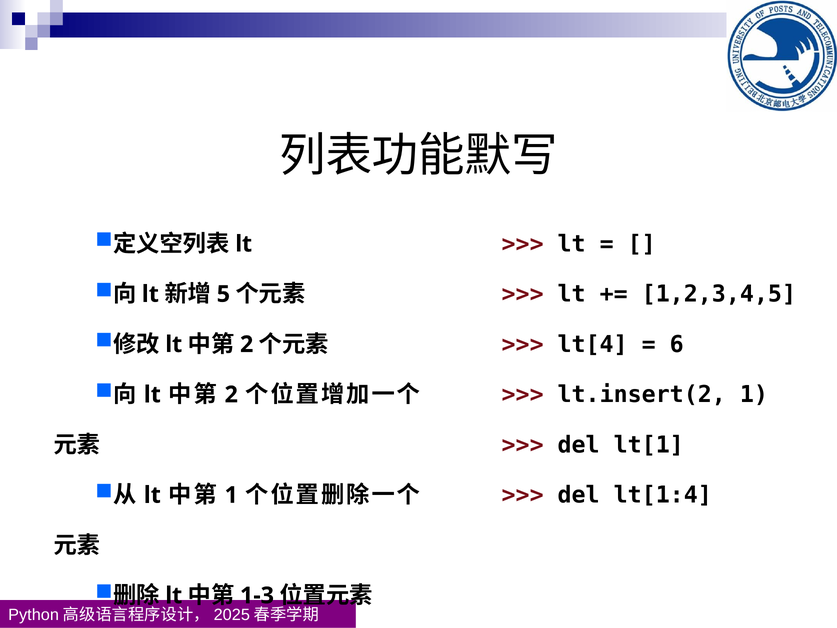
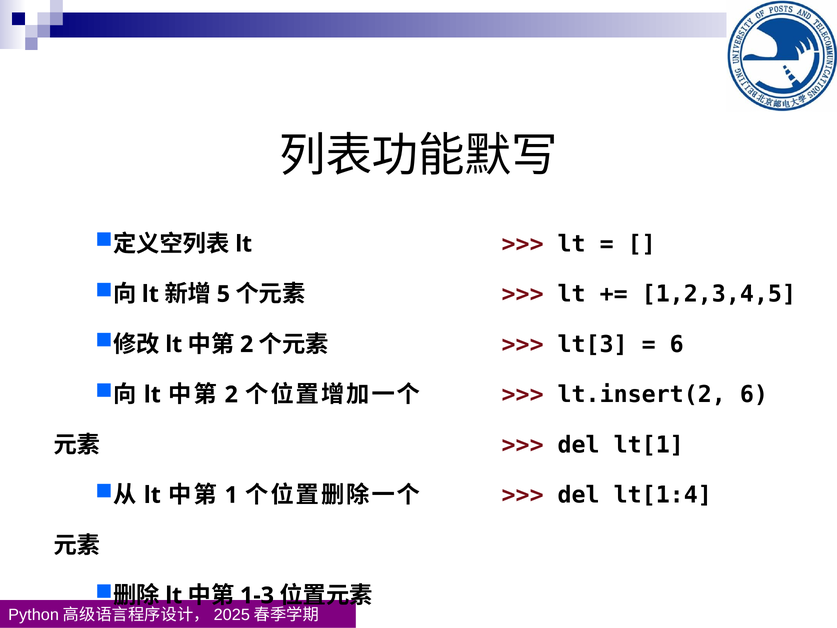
lt[4: lt[4 -> lt[3
lt.insert(2 1: 1 -> 6
